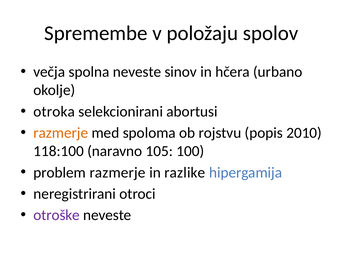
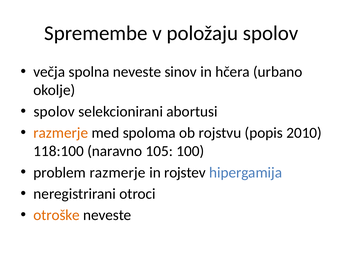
otroka at (54, 112): otroka -> spolov
razlike: razlike -> rojstev
otroške colour: purple -> orange
